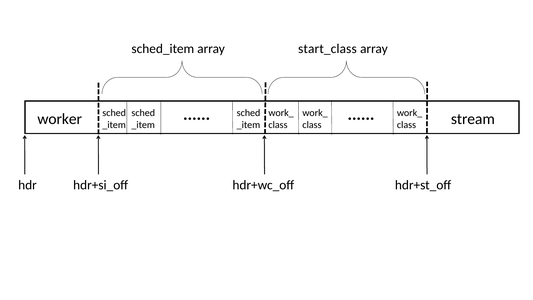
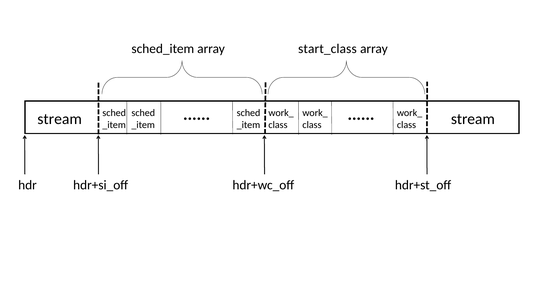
worker at (60, 119): worker -> stream
